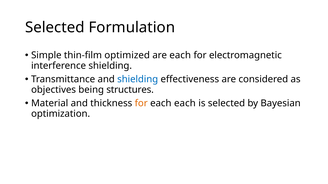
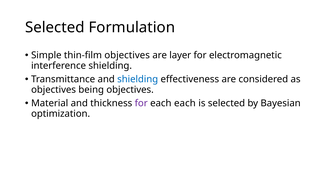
thin-film optimized: optimized -> objectives
are each: each -> layer
being structures: structures -> objectives
for at (141, 104) colour: orange -> purple
